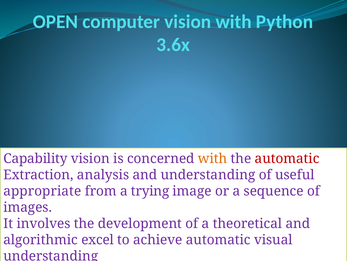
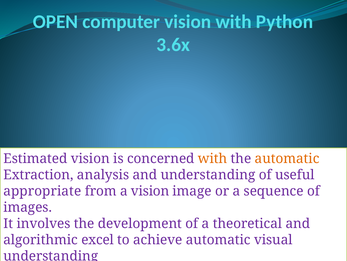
Capability: Capability -> Estimated
automatic at (287, 158) colour: red -> orange
a trying: trying -> vision
